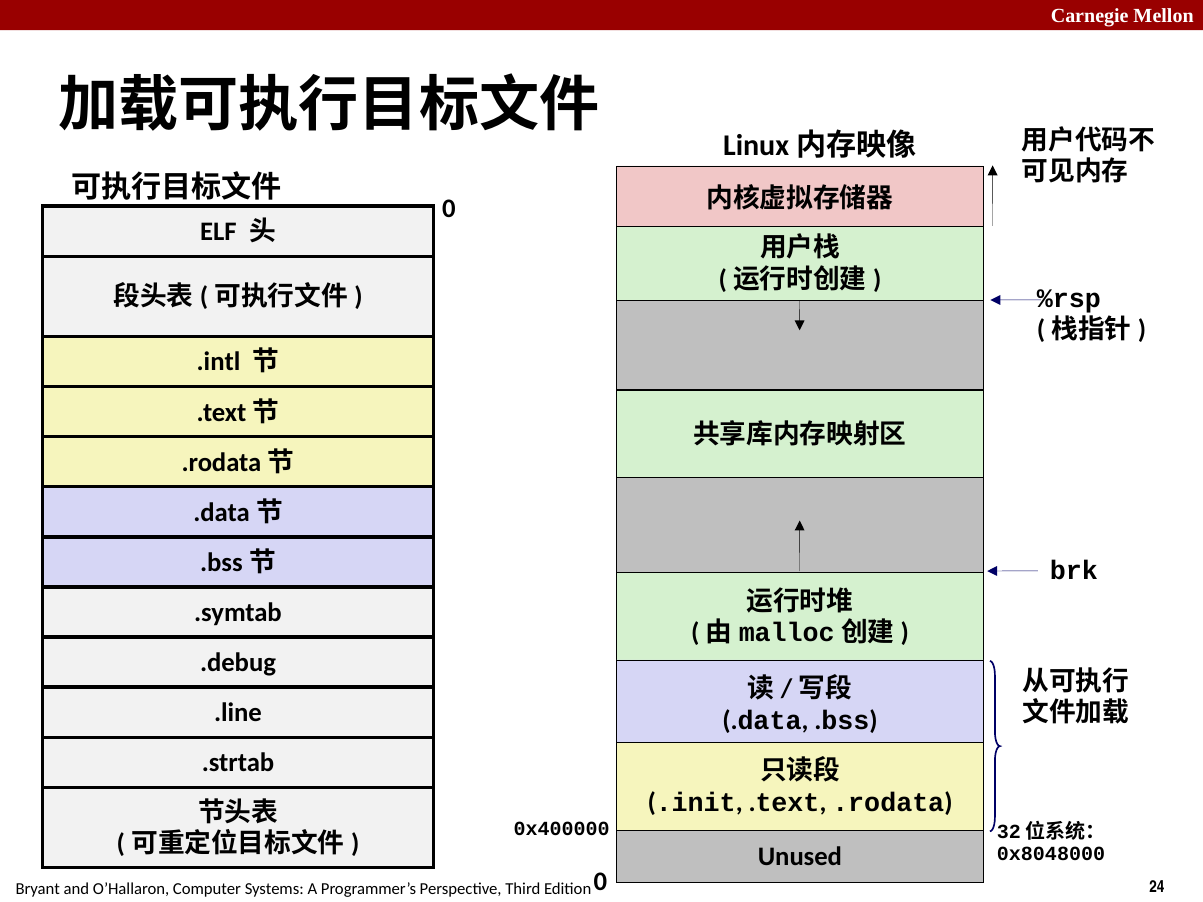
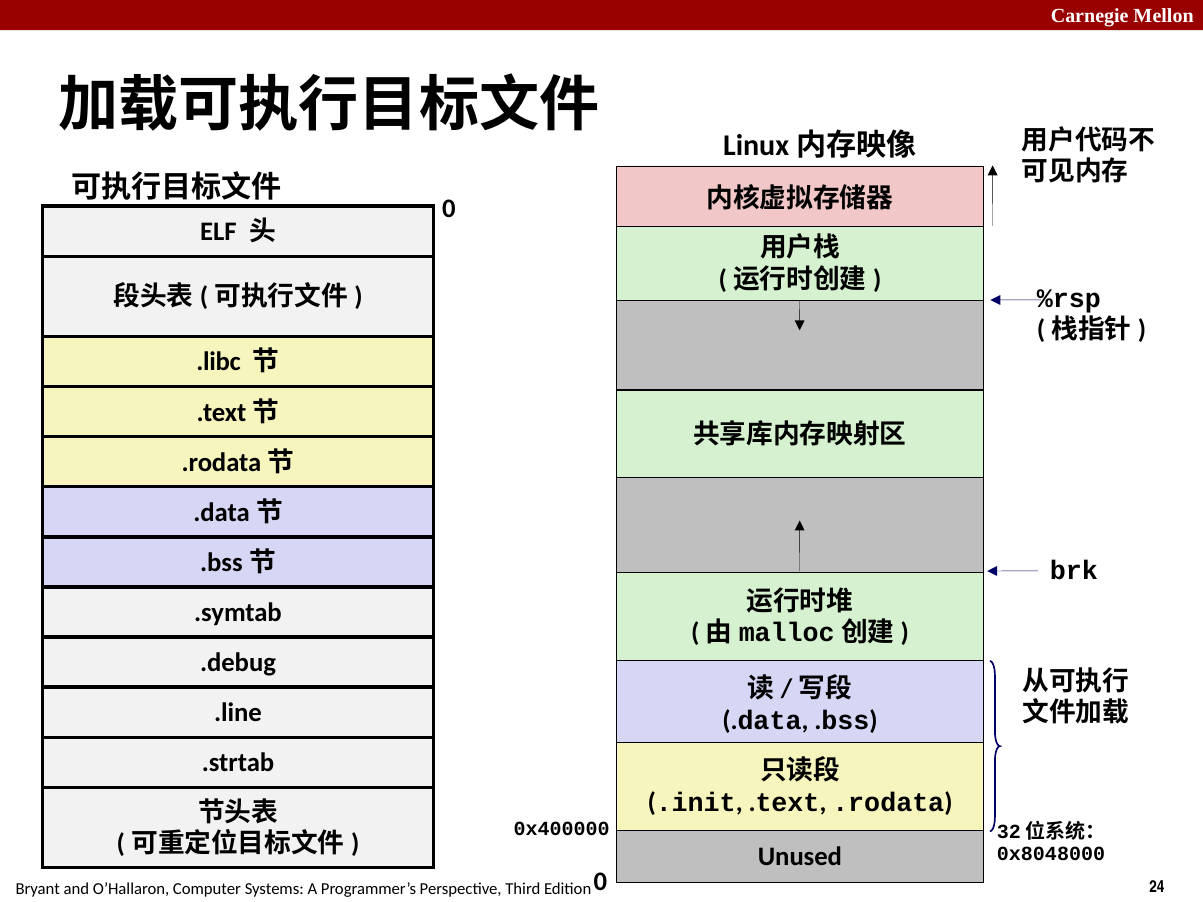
.intl: .intl -> .libc
